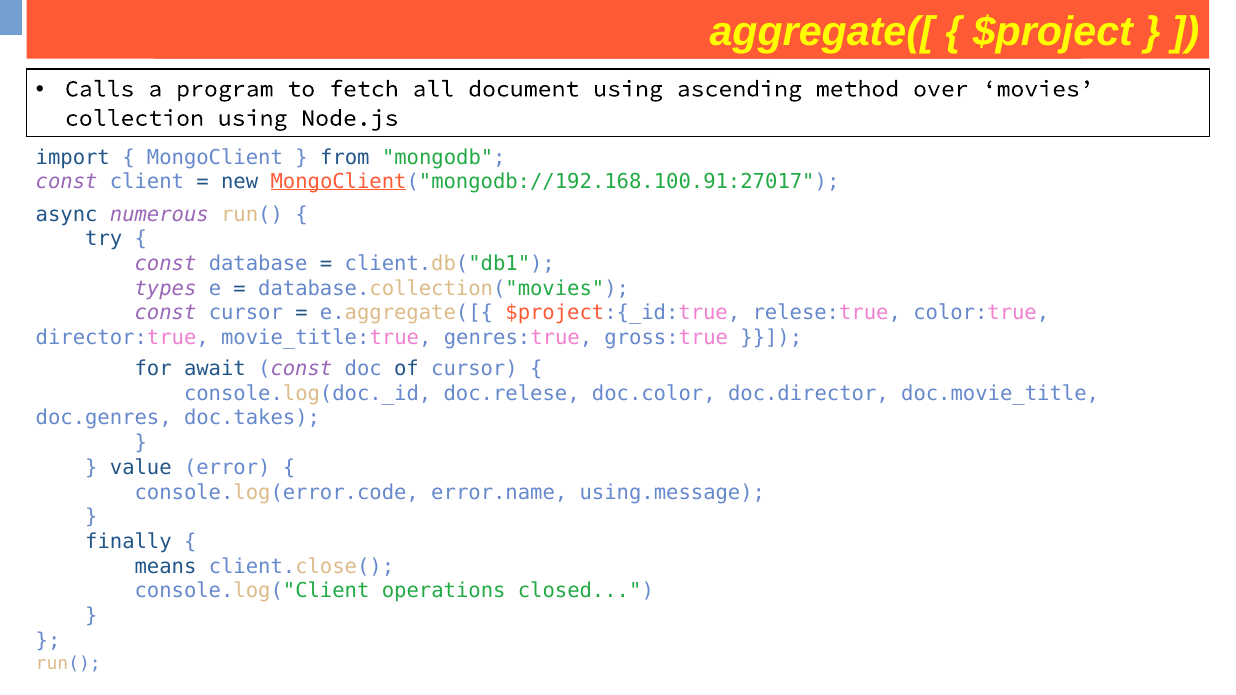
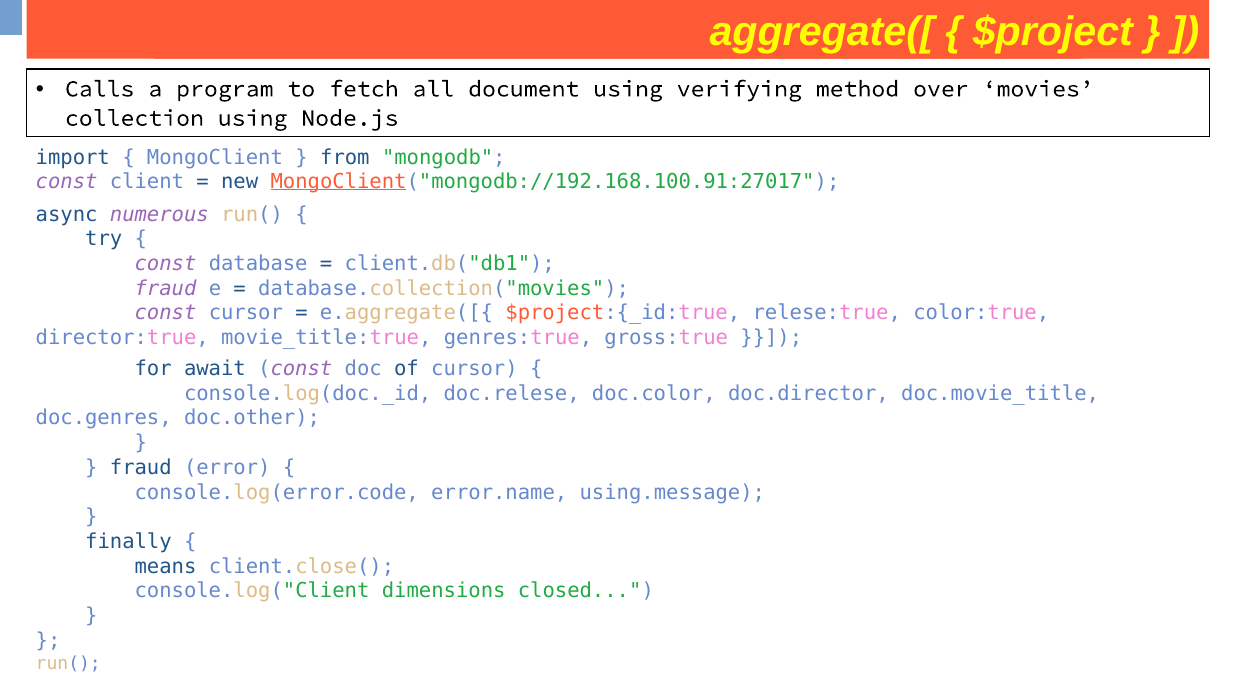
ascending: ascending -> verifying
types at (166, 289): types -> fraud
doc.takes: doc.takes -> doc.other
value at (141, 468): value -> fraud
operations: operations -> dimensions
